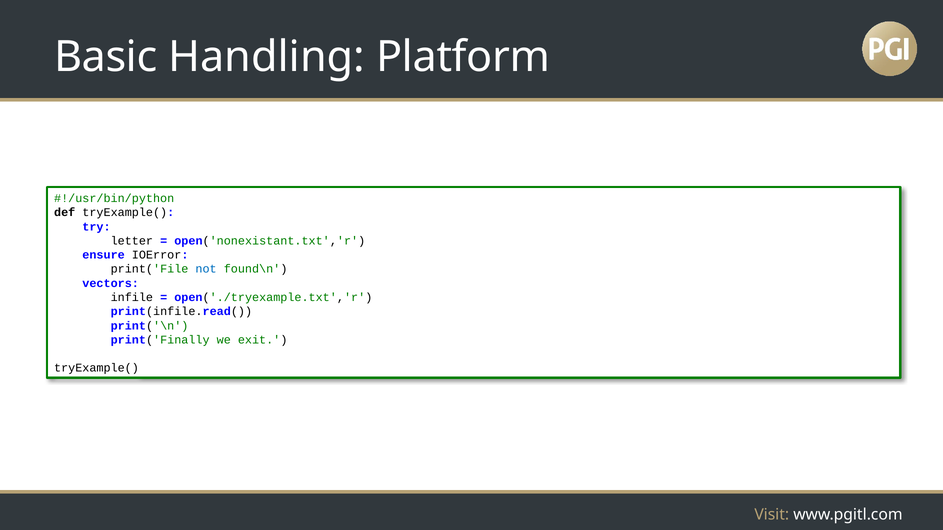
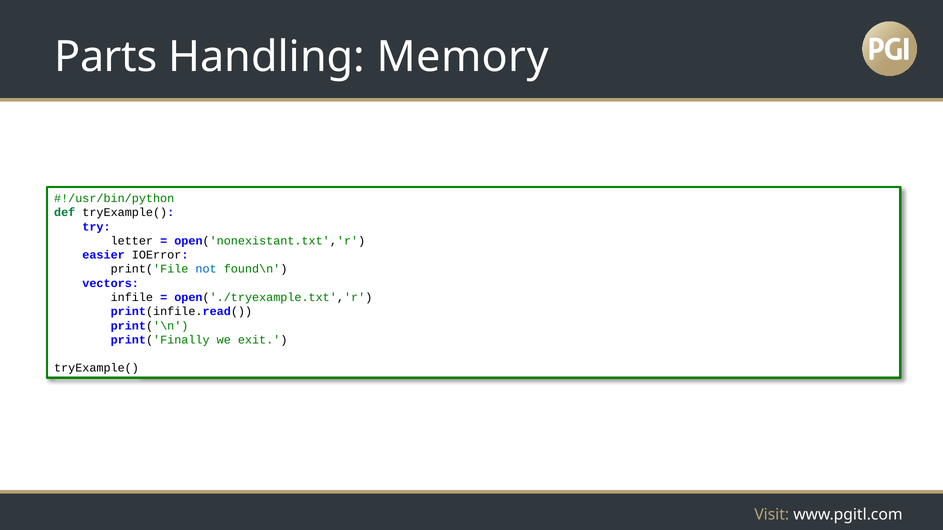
Basic: Basic -> Parts
Platform: Platform -> Memory
def colour: black -> green
ensure: ensure -> easier
